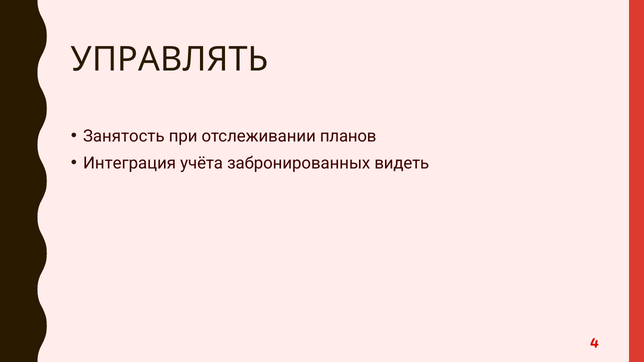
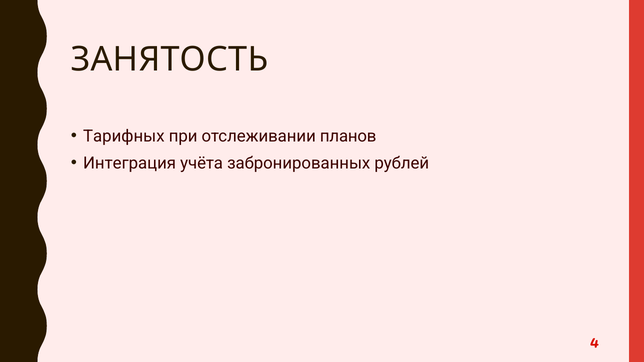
УПРАВЛЯТЬ: УПРАВЛЯТЬ -> ЗАНЯТОСТЬ
Занятость: Занятость -> Тарифных
видеть: видеть -> рублей
